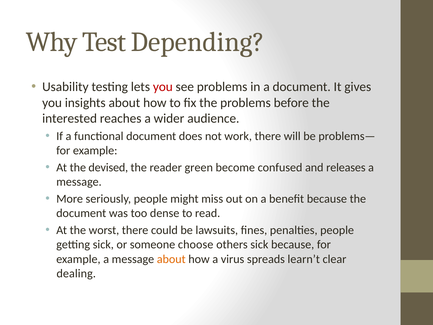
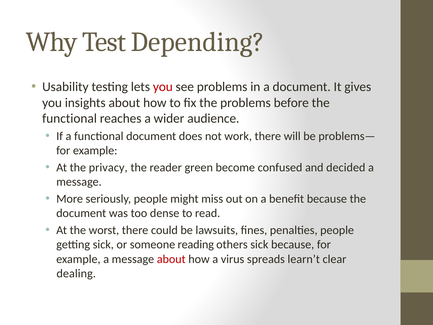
interested at (70, 118): interested -> functional
devised: devised -> privacy
releases: releases -> decided
choose: choose -> reading
about at (171, 259) colour: orange -> red
